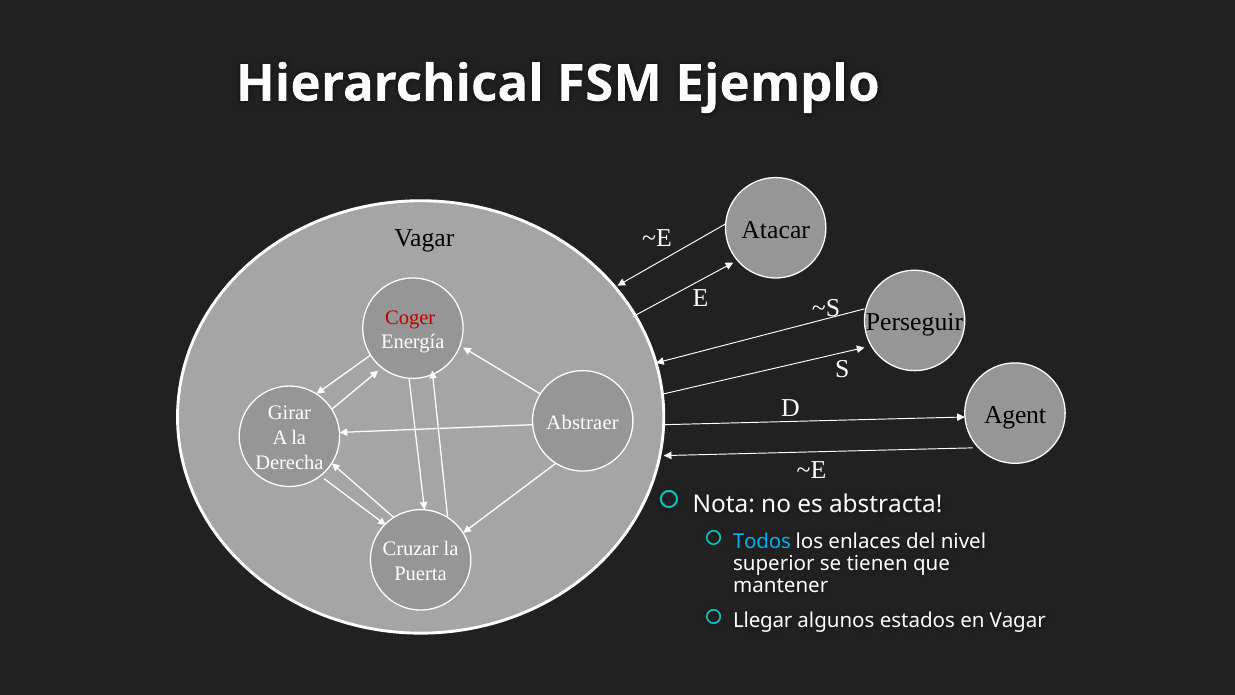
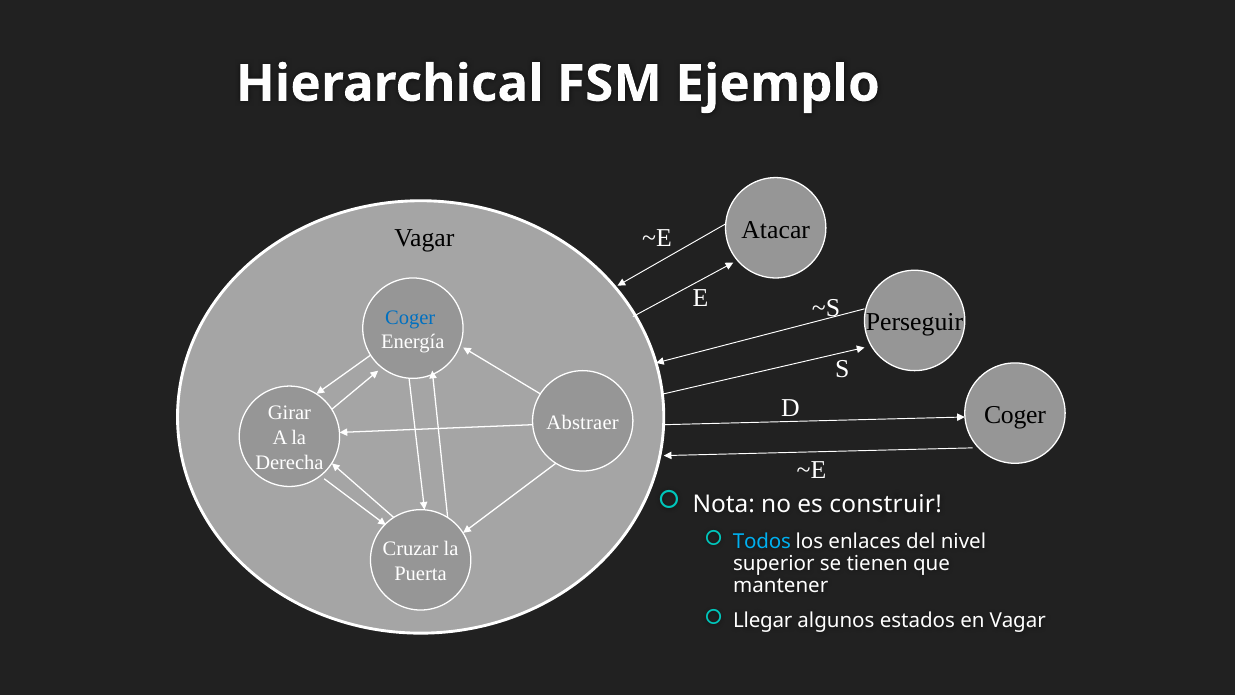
Coger at (410, 317) colour: red -> blue
Agent at (1015, 415): Agent -> Coger
abstracta: abstracta -> construir
